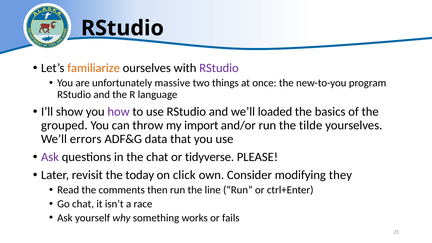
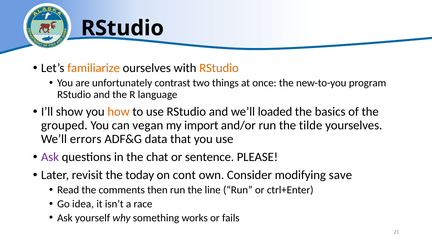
RStudio at (219, 68) colour: purple -> orange
massive: massive -> contrast
how colour: purple -> orange
throw: throw -> vegan
tidyverse: tidyverse -> sentence
click: click -> cont
they: they -> save
Go chat: chat -> idea
